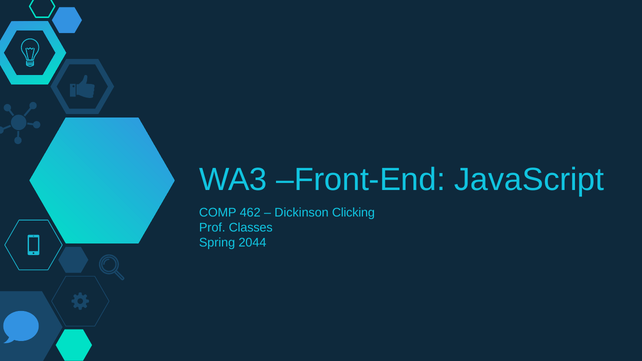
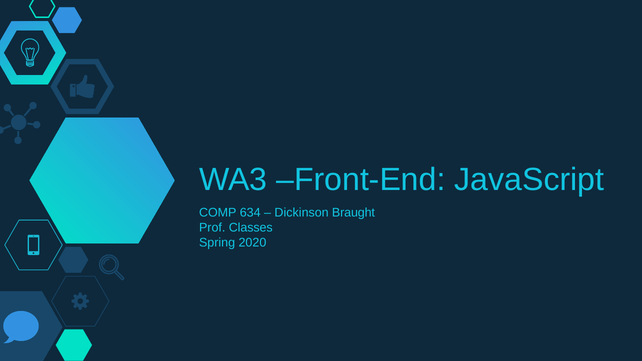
462: 462 -> 634
Clicking: Clicking -> Braught
2044: 2044 -> 2020
